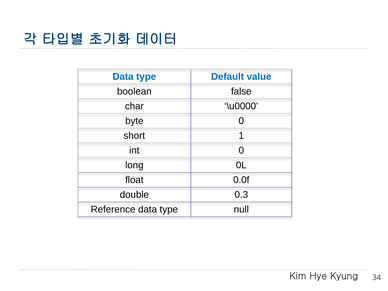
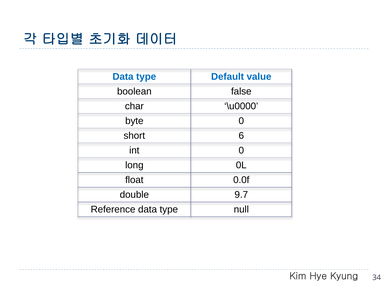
1: 1 -> 6
0.3: 0.3 -> 9.7
